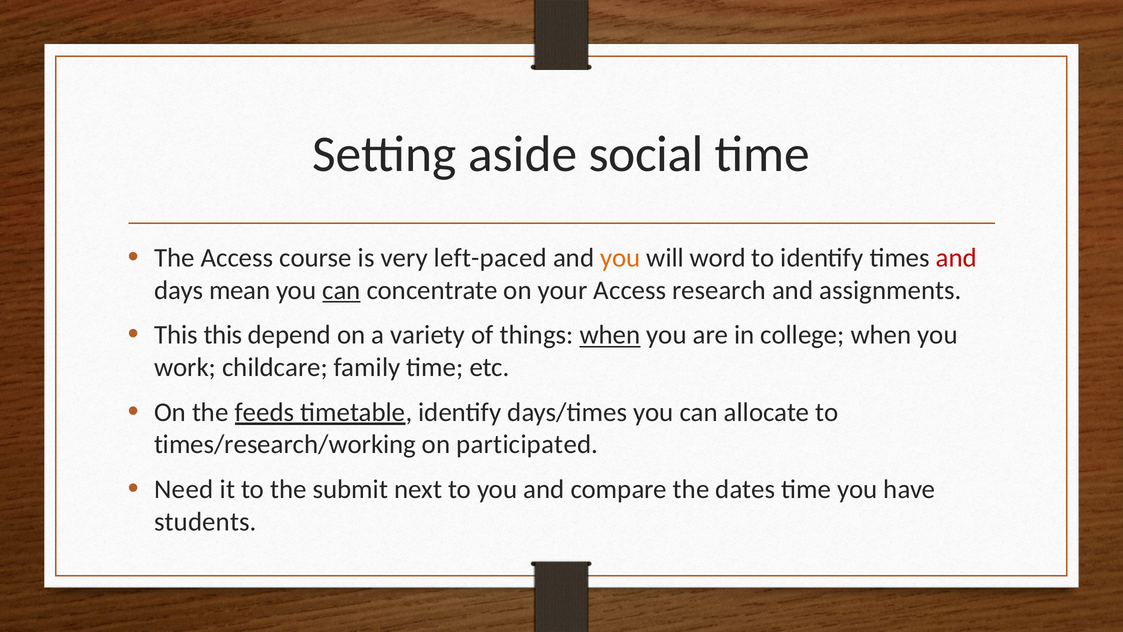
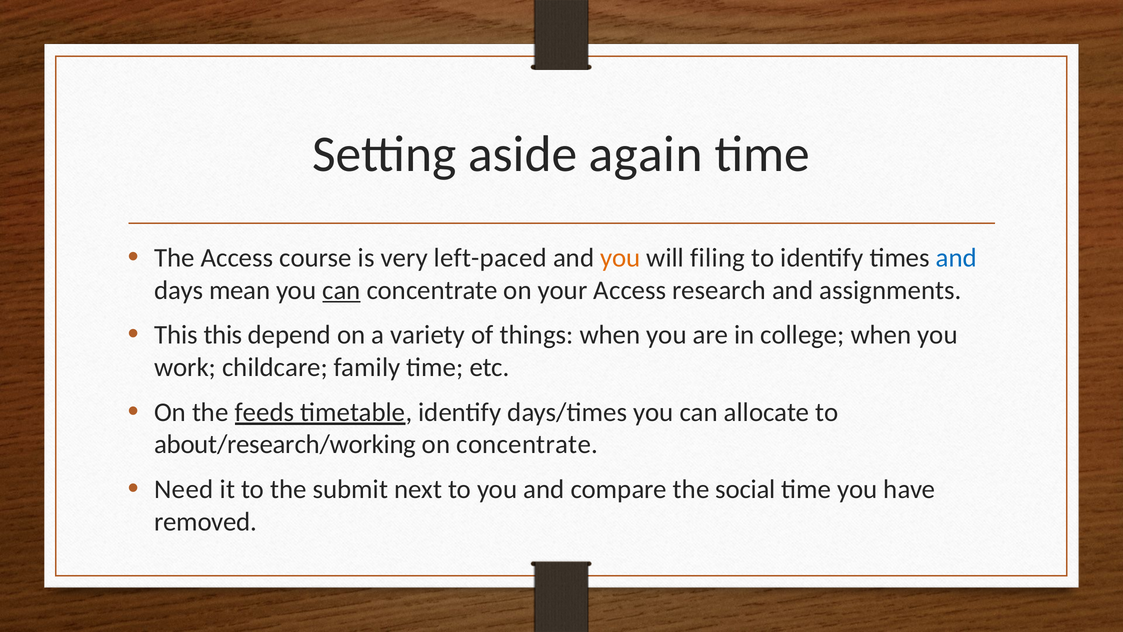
social: social -> again
word: word -> filing
and at (957, 258) colour: red -> blue
when at (610, 335) underline: present -> none
times/research/working: times/research/working -> about/research/working
on participated: participated -> concentrate
dates: dates -> social
students: students -> removed
